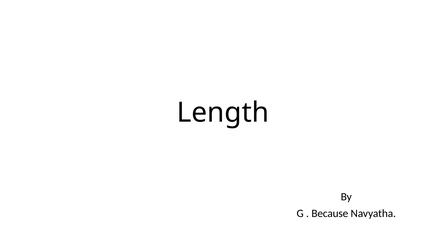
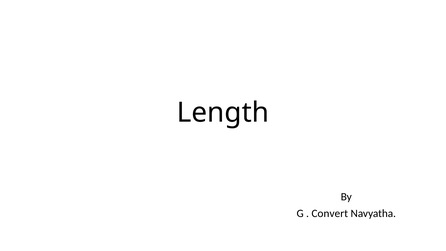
Because: Because -> Convert
